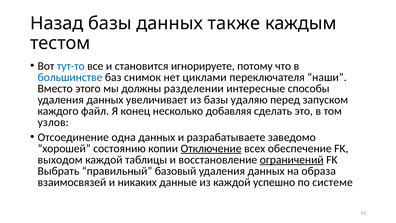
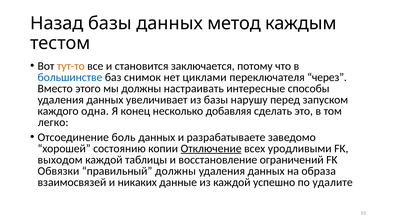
также: также -> метод
тут-то colour: blue -> orange
игнорируете: игнорируете -> заключается
наши: наши -> через
разделении: разделении -> настраивать
удаляю: удаляю -> нарушу
файл: файл -> одна
узлов: узлов -> легко
одна: одна -> боль
обеспечение: обеспечение -> уродливыми
ограничений underline: present -> none
Выбрать: Выбрать -> Обвязки
правильный базовый: базовый -> должны
системе: системе -> удалите
